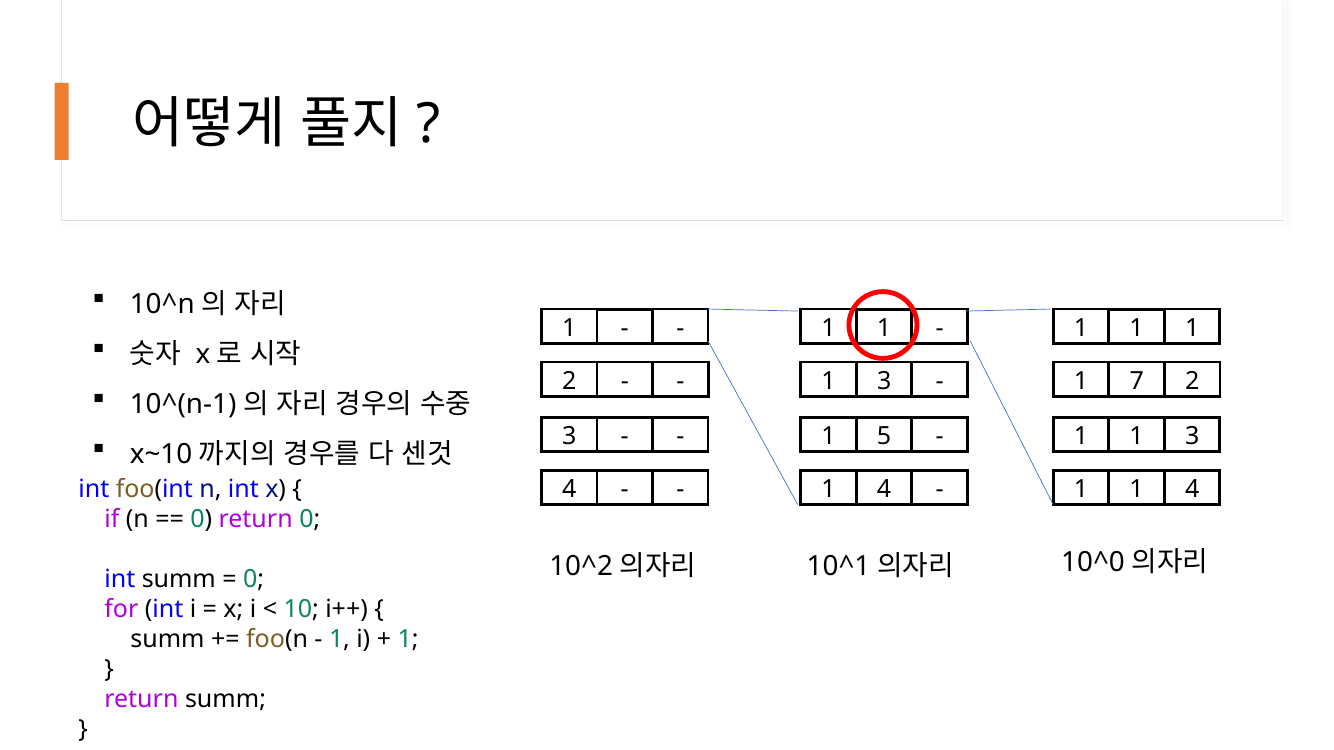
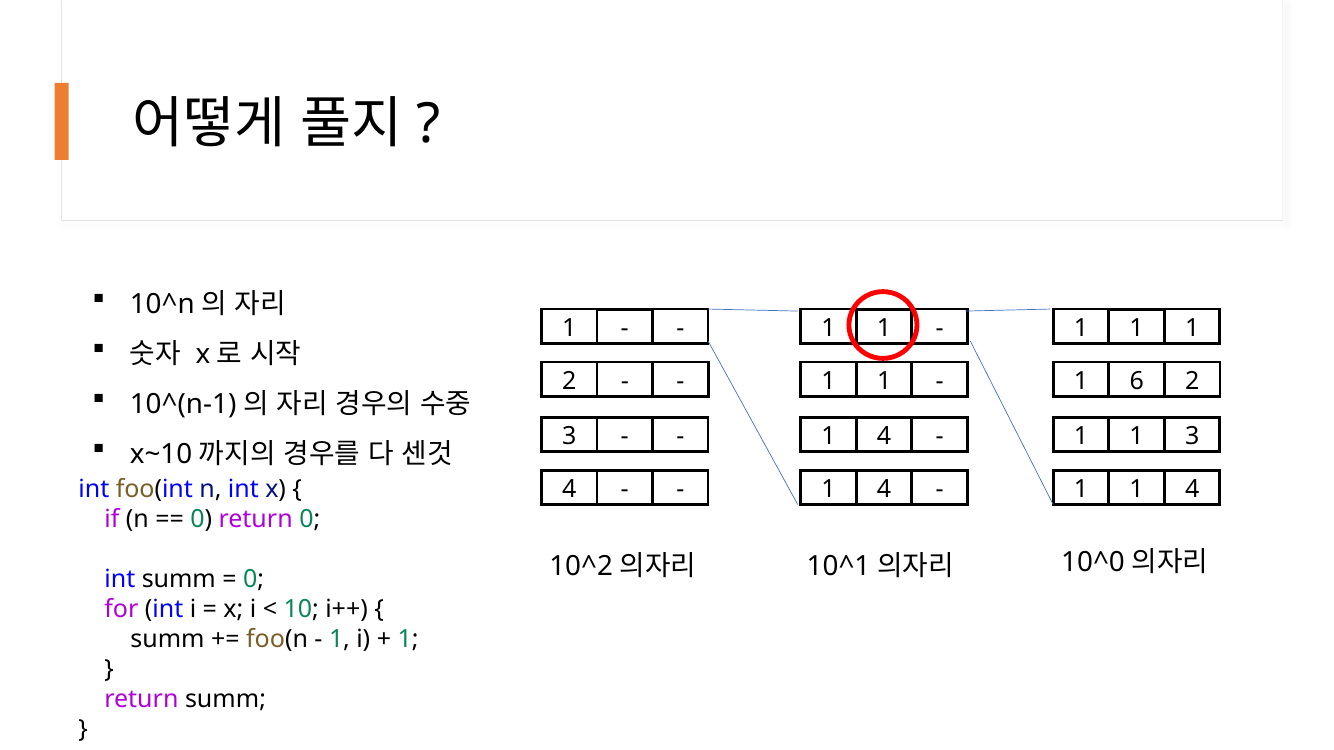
3 at (884, 381): 3 -> 1
7: 7 -> 6
5 at (884, 436): 5 -> 4
